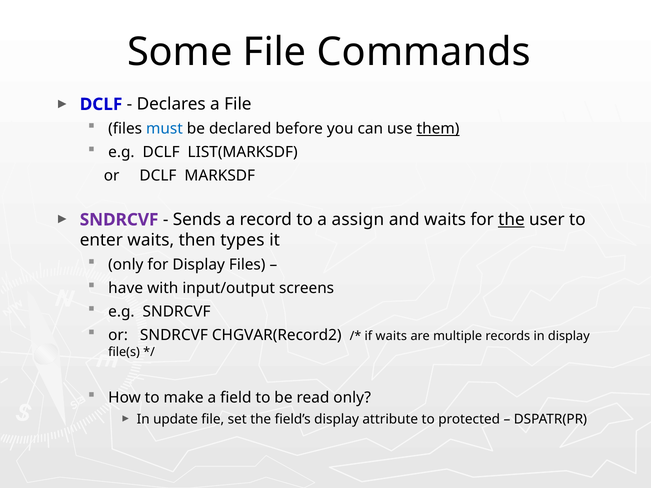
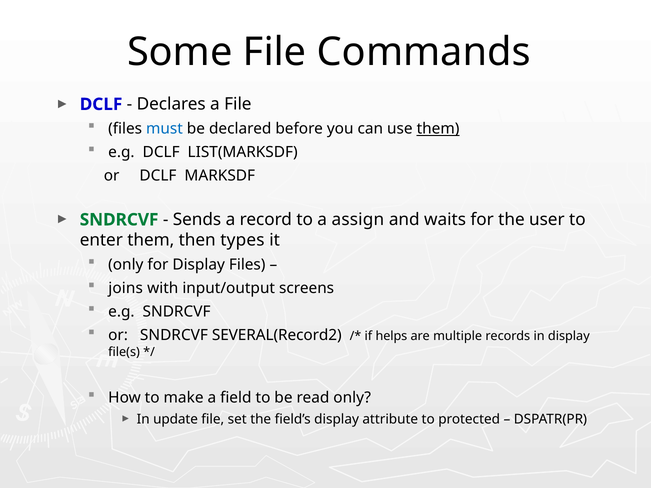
SNDRCVF at (119, 220) colour: purple -> green
the at (511, 220) underline: present -> none
enter waits: waits -> them
have: have -> joins
CHGVAR(Record2: CHGVAR(Record2 -> SEVERAL(Record2
if waits: waits -> helps
